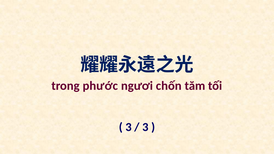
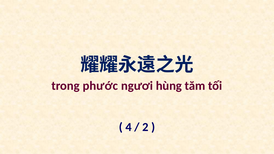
chốn: chốn -> hùng
3 at (129, 127): 3 -> 4
3 at (145, 127): 3 -> 2
